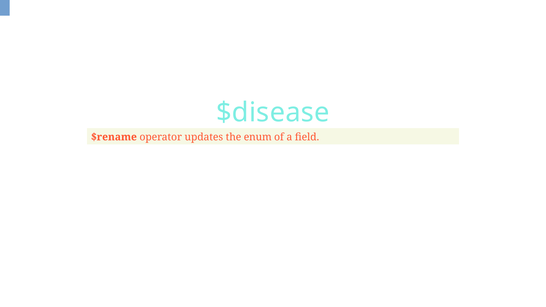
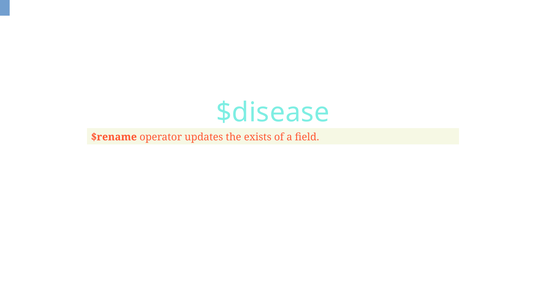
enum: enum -> exists
